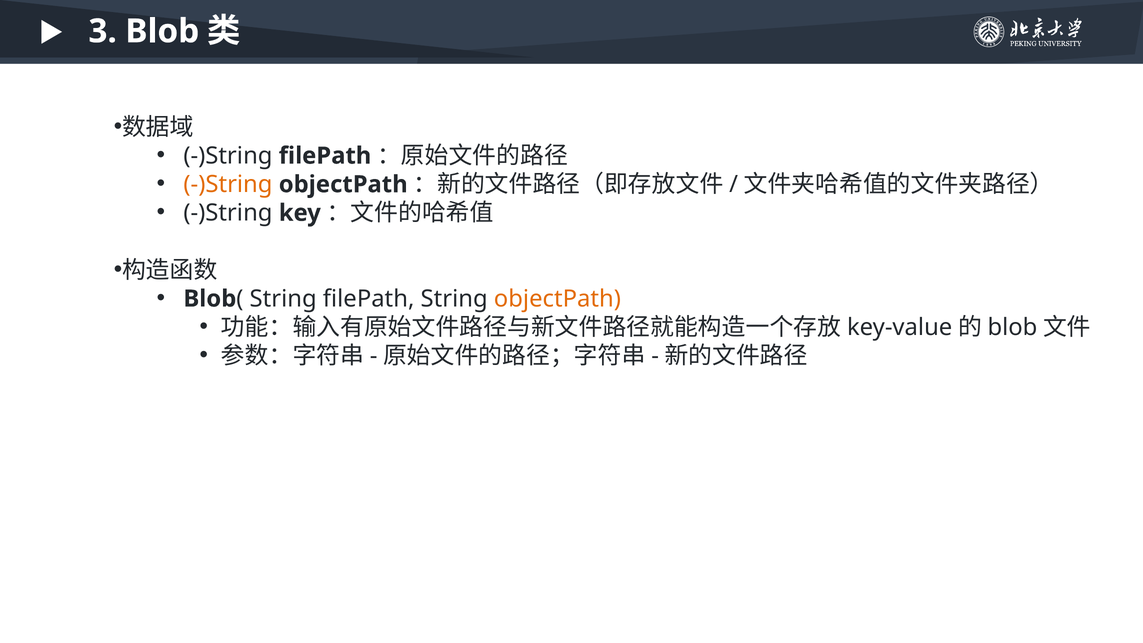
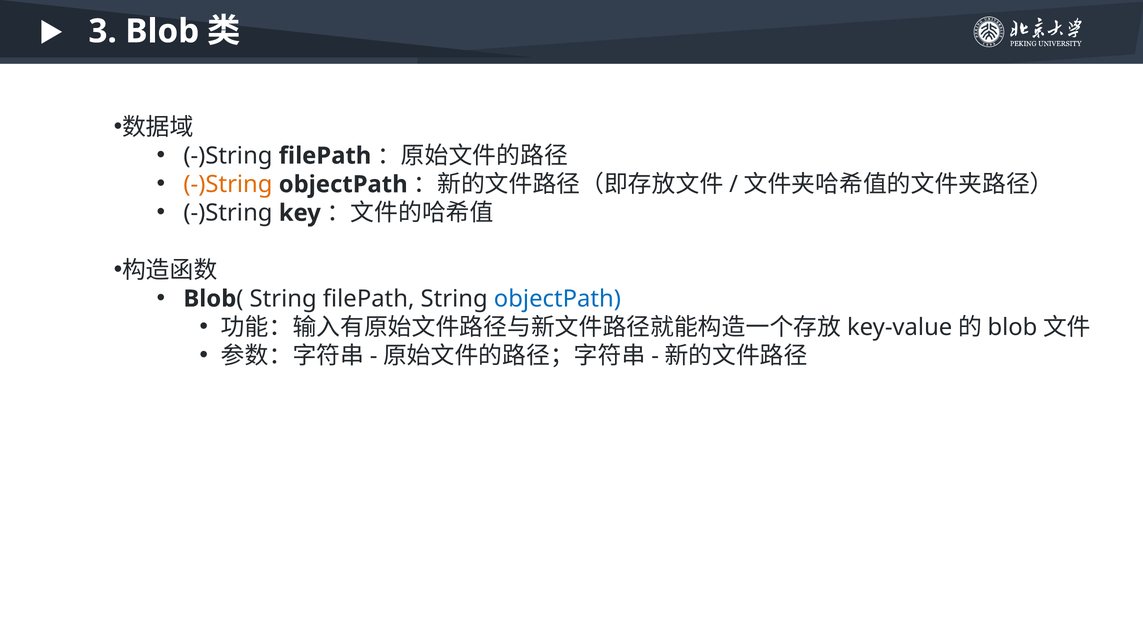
objectPath at (557, 299) colour: orange -> blue
